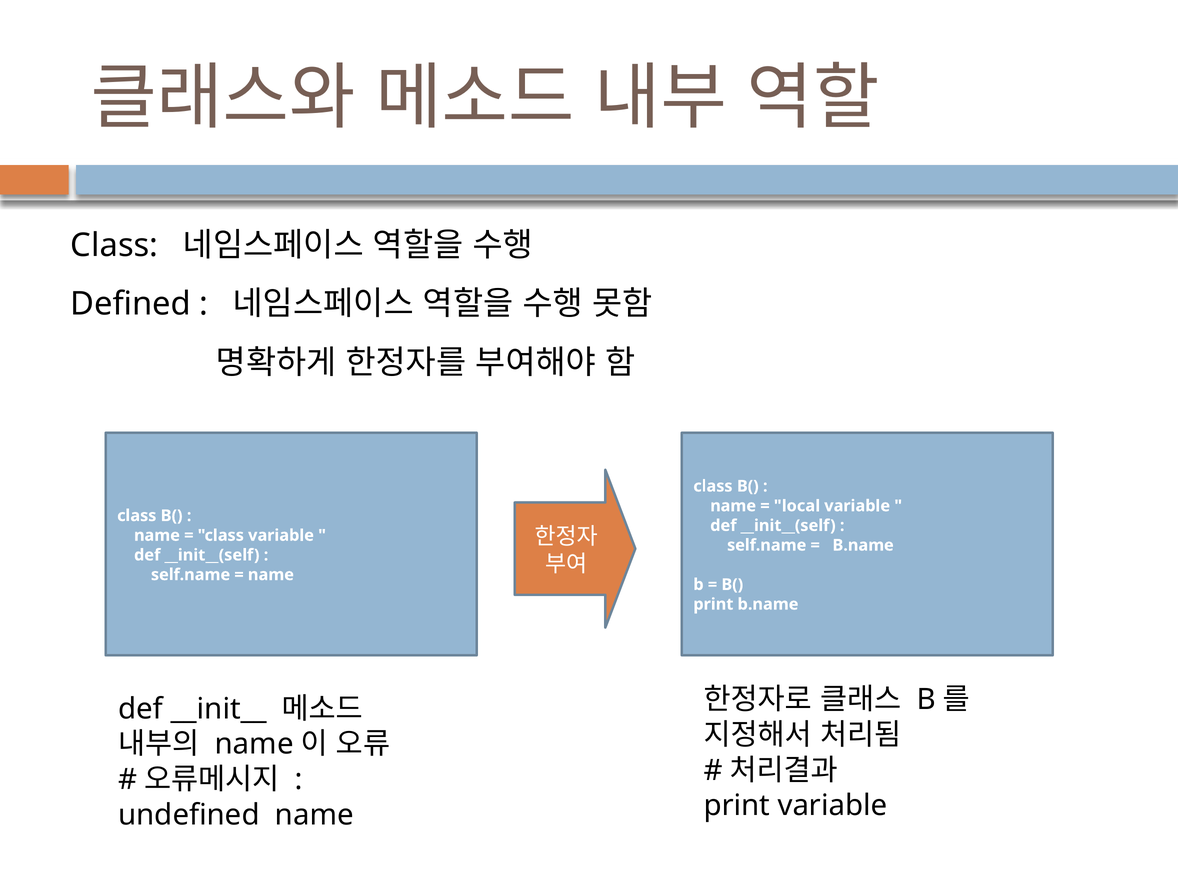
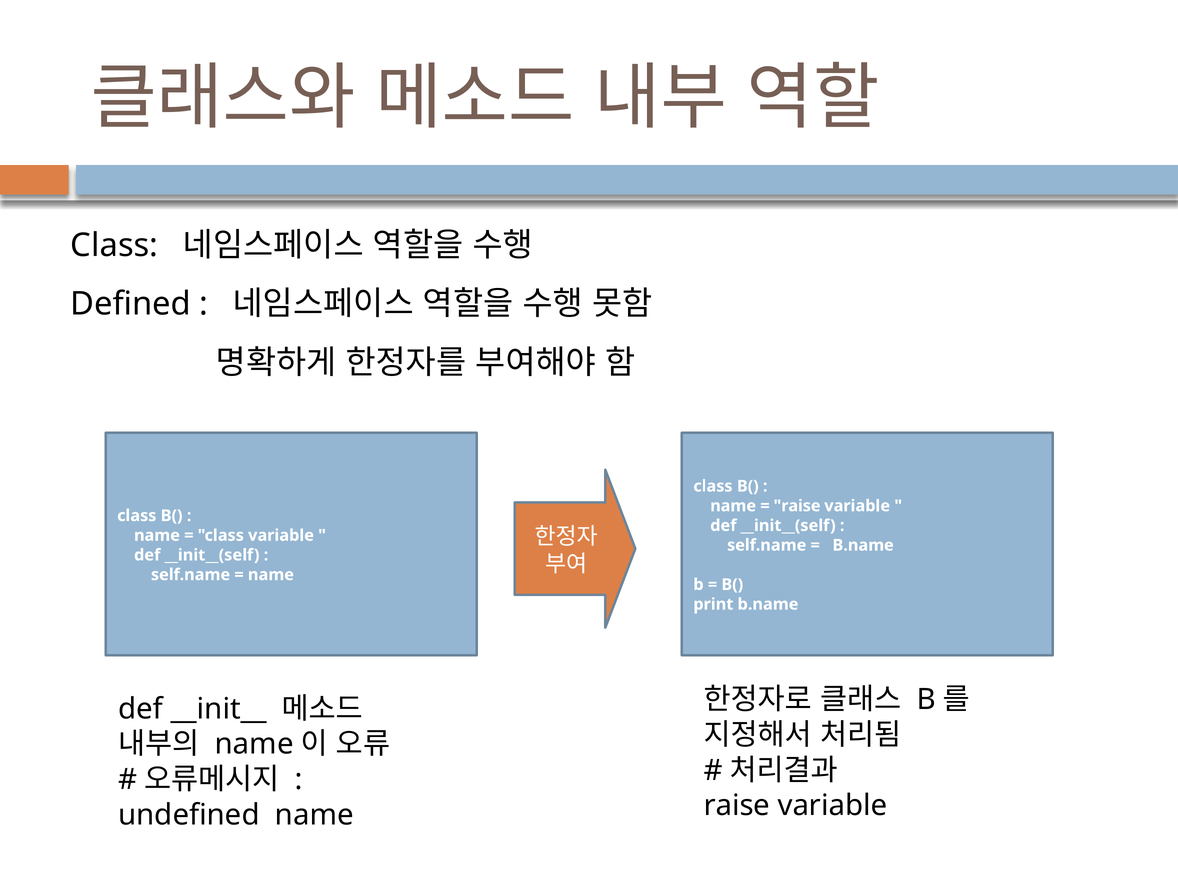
local at (797, 506): local -> raise
print at (737, 805): print -> raise
